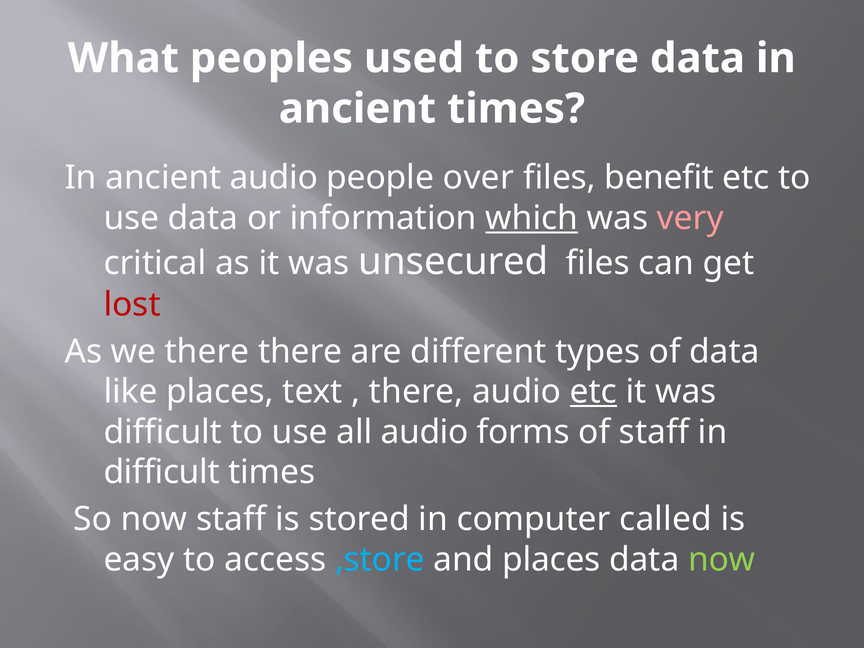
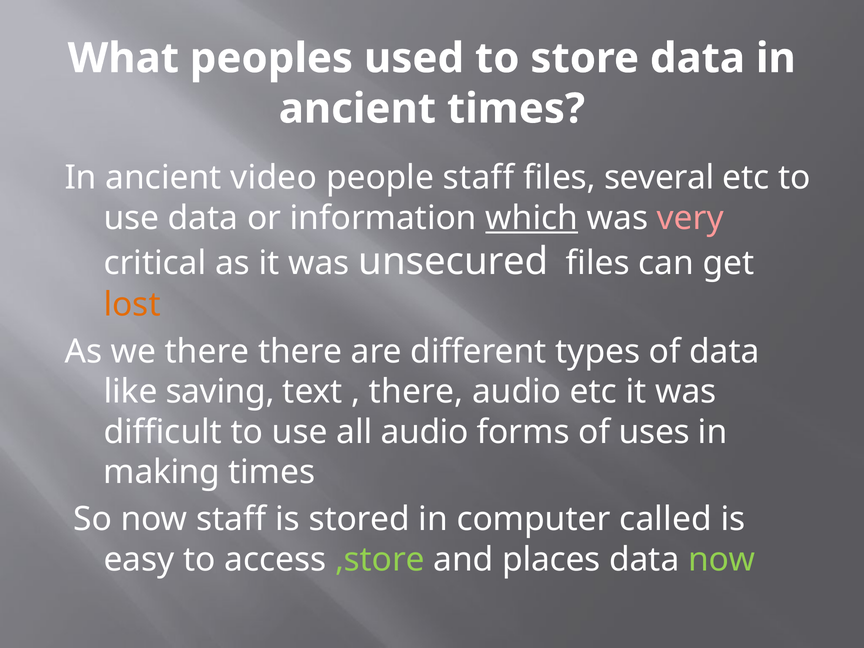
ancient audio: audio -> video
people over: over -> staff
benefit: benefit -> several
lost colour: red -> orange
like places: places -> saving
etc at (593, 392) underline: present -> none
of staff: staff -> uses
difficult at (162, 472): difficult -> making
,store colour: light blue -> light green
